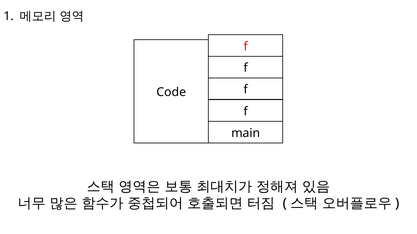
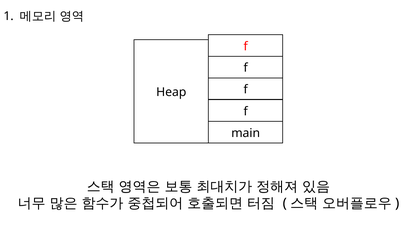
Code: Code -> Heap
